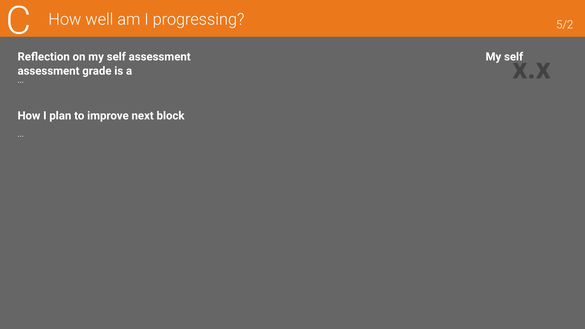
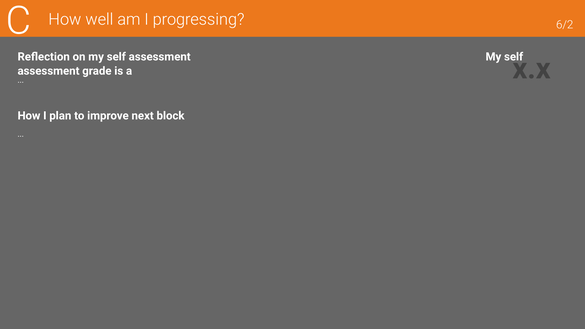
5/2: 5/2 -> 6/2
